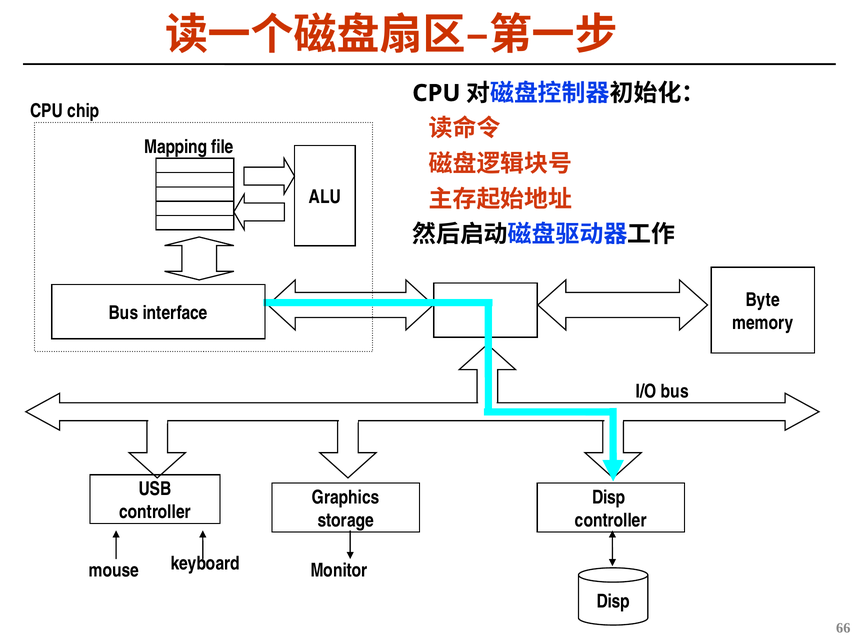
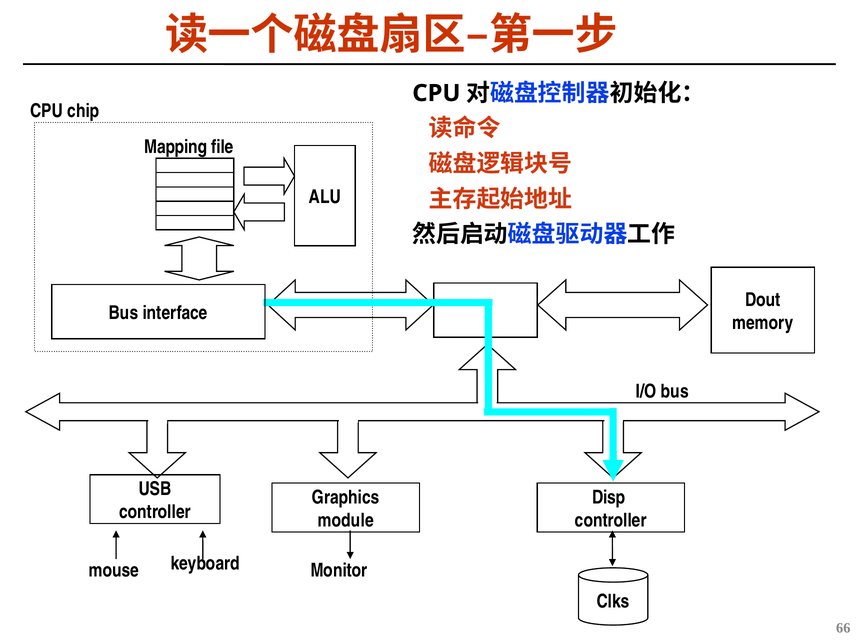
Byte: Byte -> Dout
storage: storage -> module
Disp at (613, 602): Disp -> Clks
